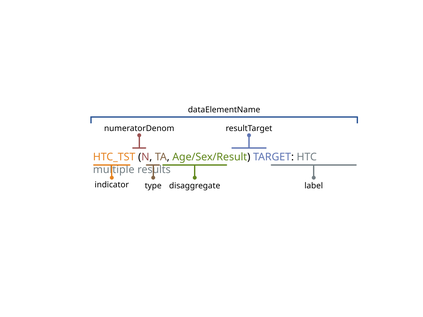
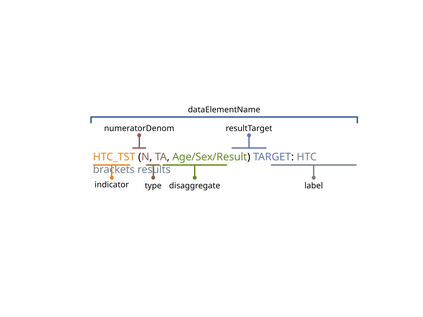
multiple: multiple -> brackets
